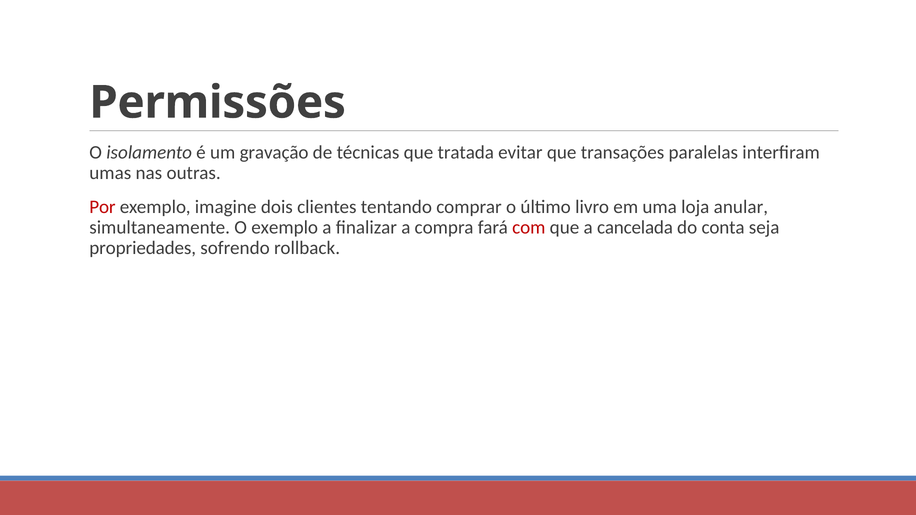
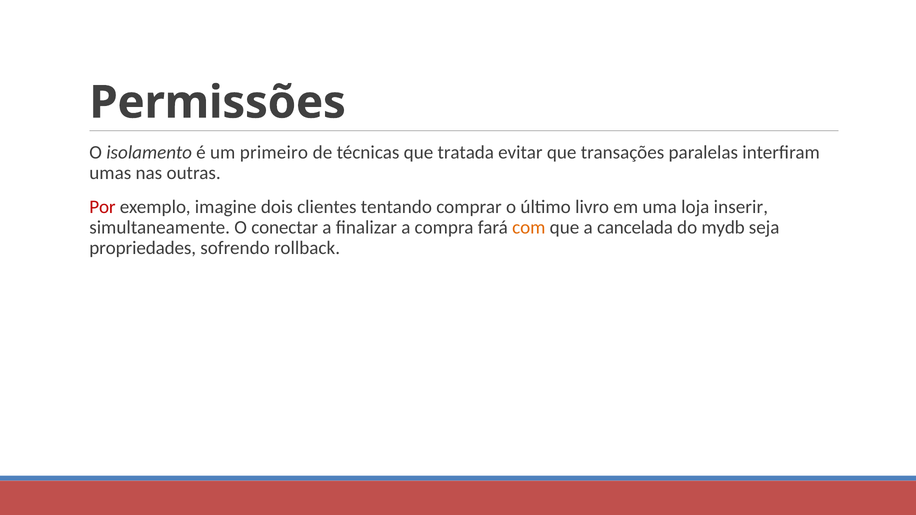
gravação: gravação -> primeiro
anular: anular -> inserir
O exemplo: exemplo -> conectar
com colour: red -> orange
conta: conta -> mydb
